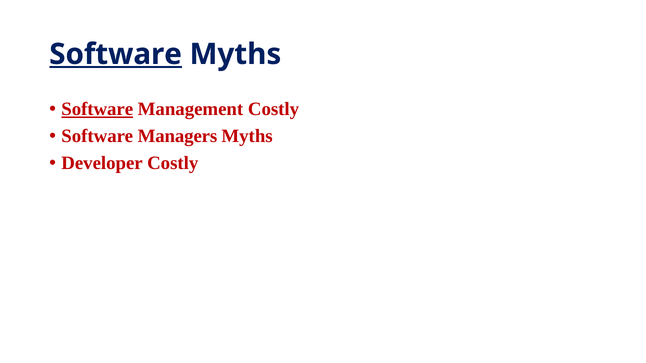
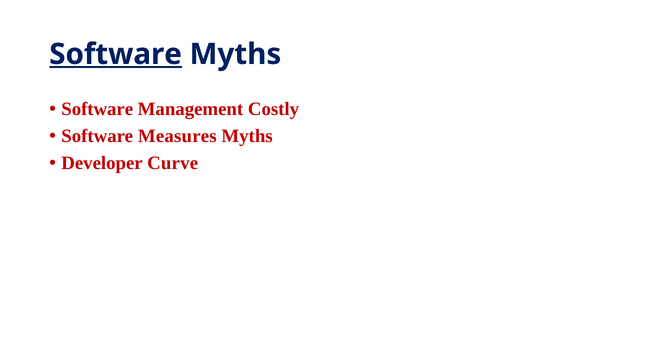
Software at (97, 109) underline: present -> none
Managers: Managers -> Measures
Developer Costly: Costly -> Curve
